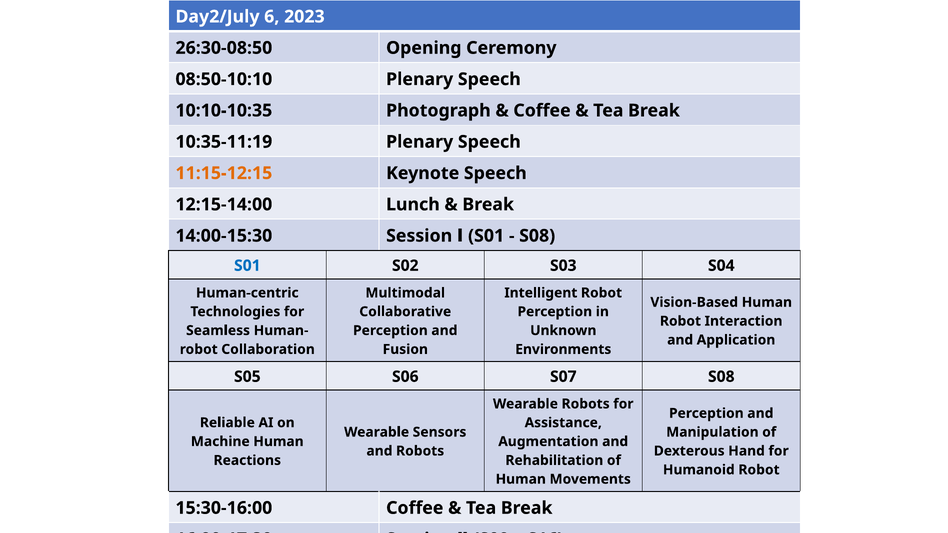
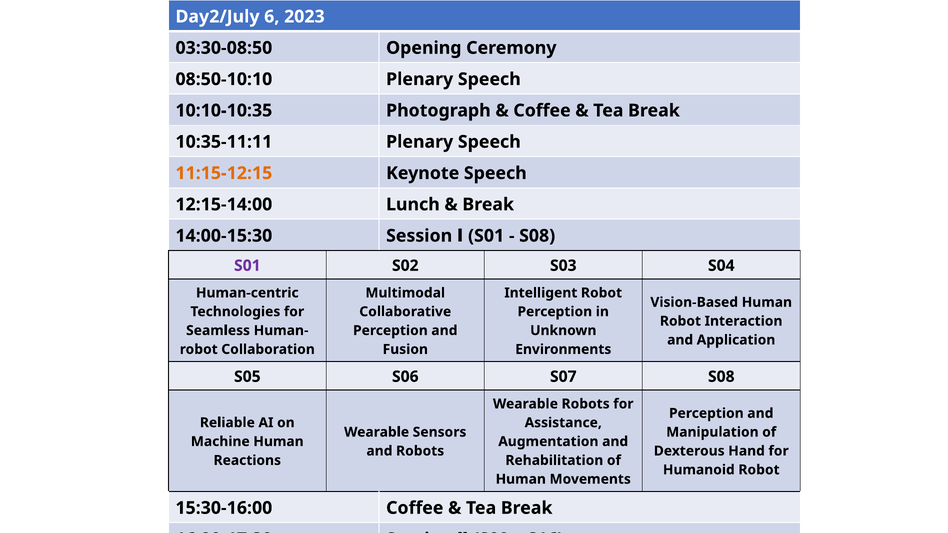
26:30-08:50: 26:30-08:50 -> 03:30-08:50
10:35-11:19: 10:35-11:19 -> 10:35-11:11
S01 at (247, 266) colour: blue -> purple
